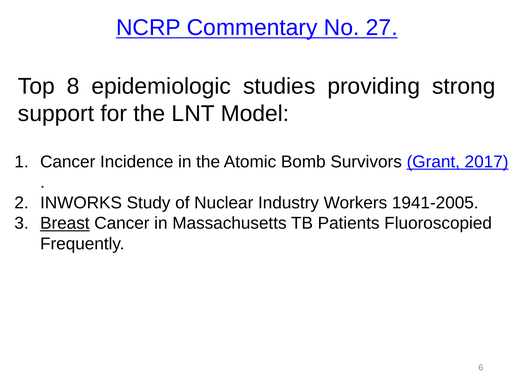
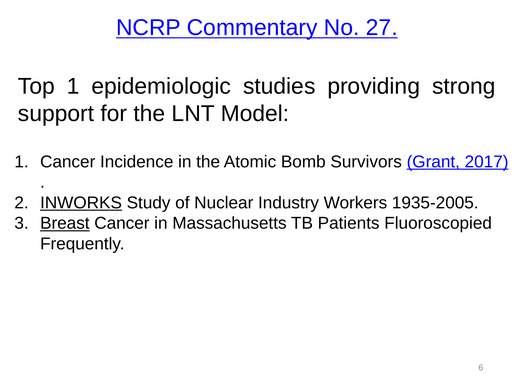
Top 8: 8 -> 1
INWORKS underline: none -> present
1941-2005: 1941-2005 -> 1935-2005
